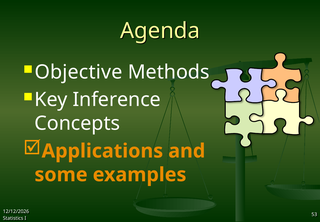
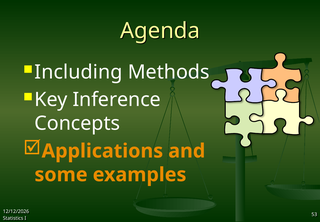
Objective: Objective -> Including
